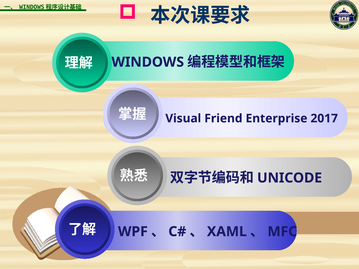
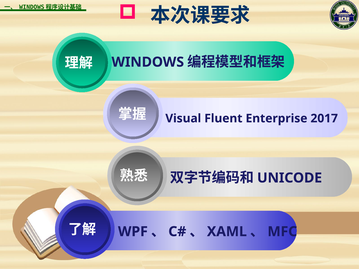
Friend: Friend -> Fluent
